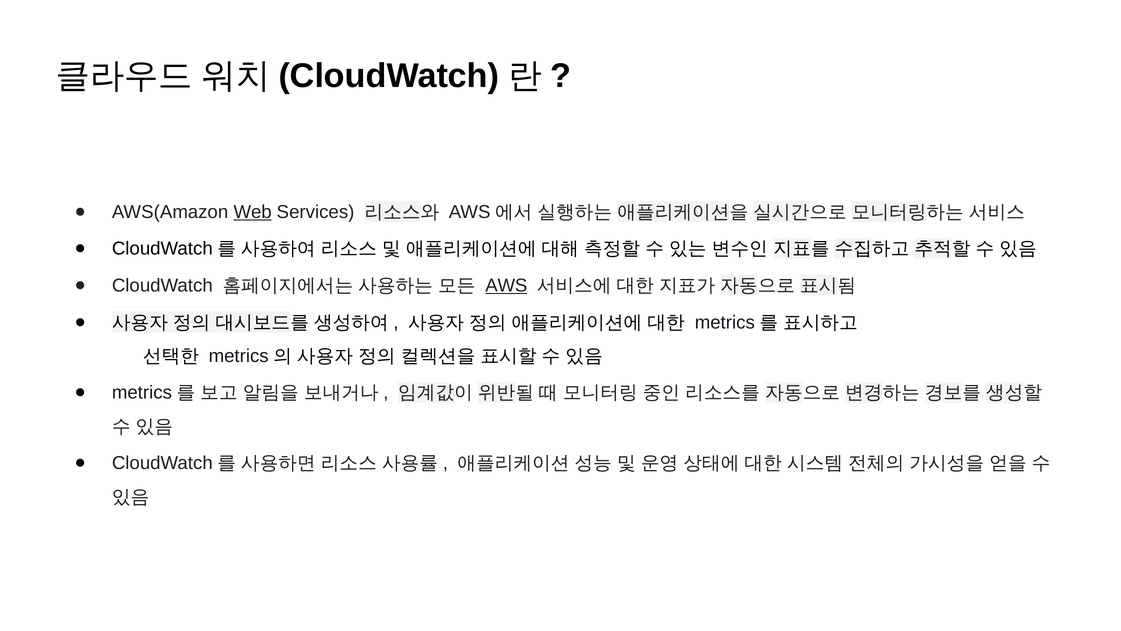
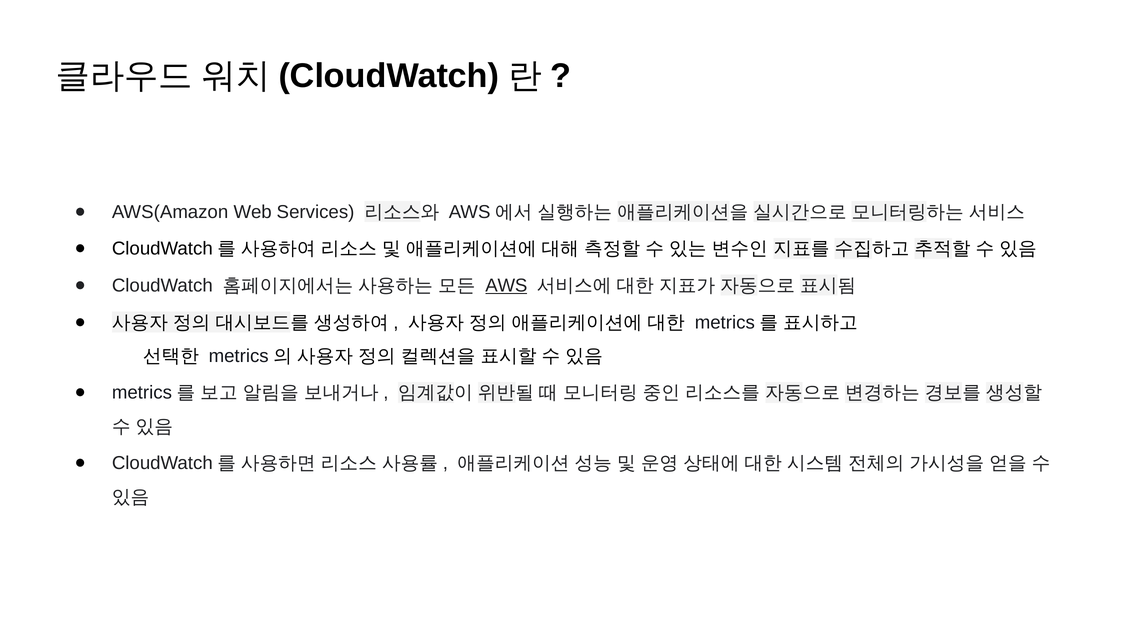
Web underline: present -> none
